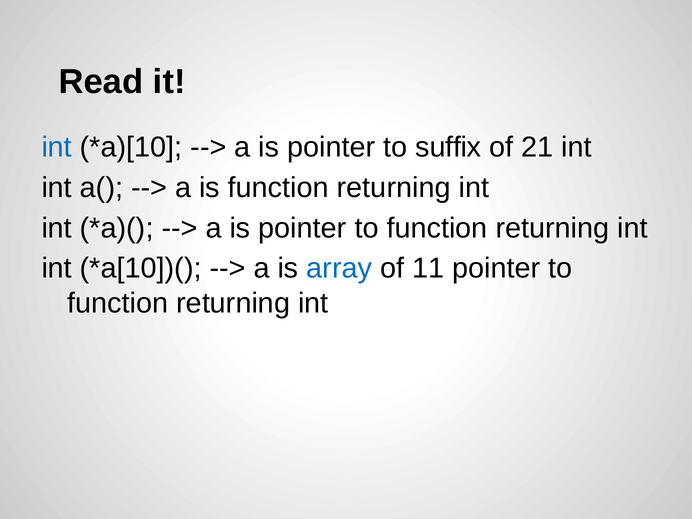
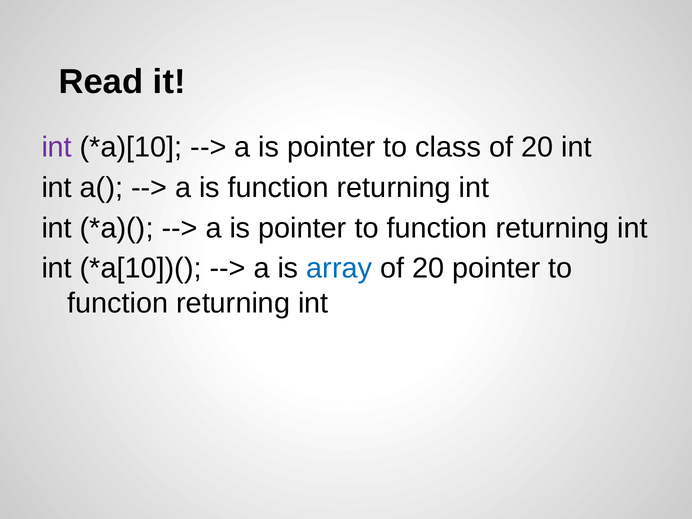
int at (57, 147) colour: blue -> purple
suffix: suffix -> class
21 at (537, 147): 21 -> 20
11 at (428, 268): 11 -> 20
